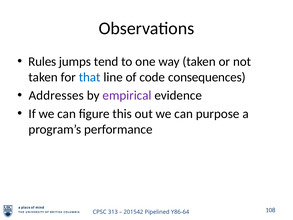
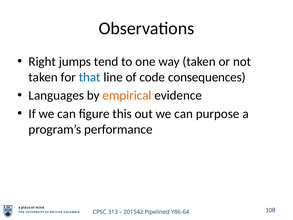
Rules: Rules -> Right
Addresses: Addresses -> Languages
empirical colour: purple -> orange
